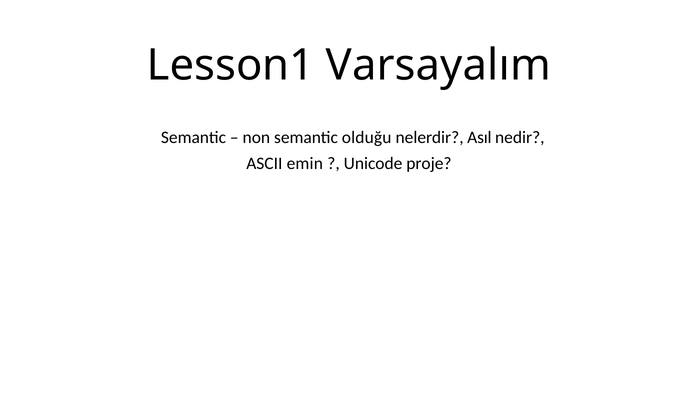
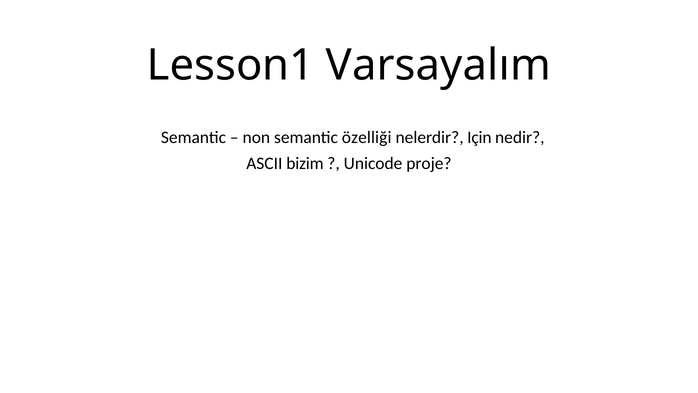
olduğu: olduğu -> özelliği
Asıl: Asıl -> Için
emin: emin -> bizim
